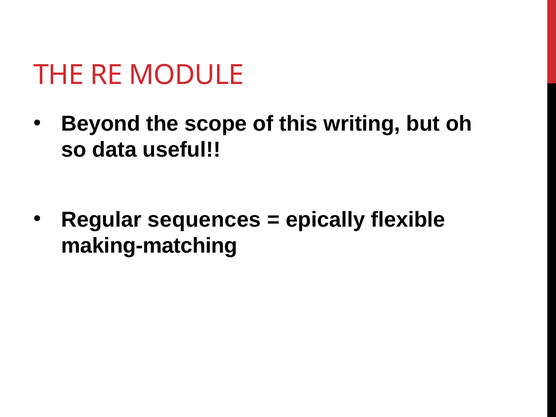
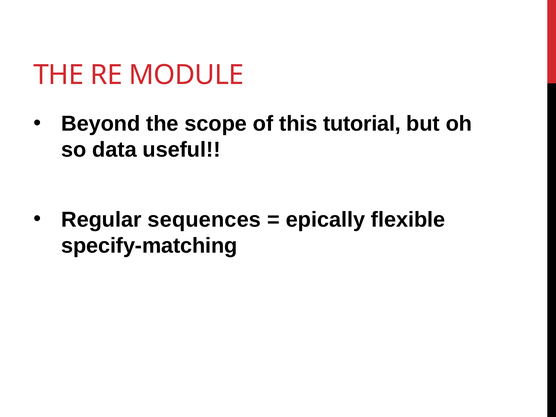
writing: writing -> tutorial
making-matching: making-matching -> specify-matching
